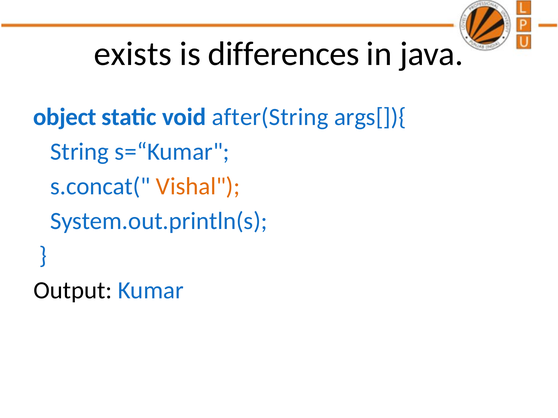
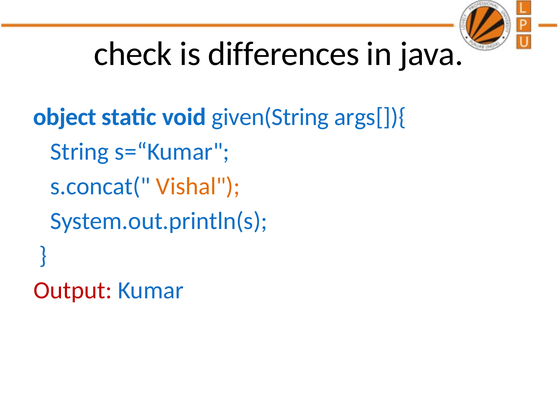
exists: exists -> check
after(String: after(String -> given(String
Output colour: black -> red
